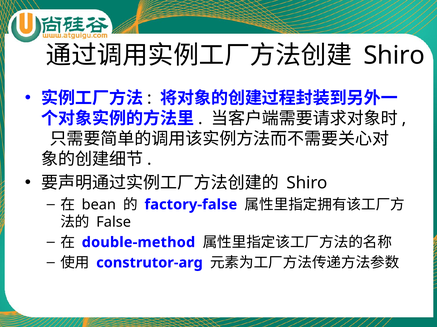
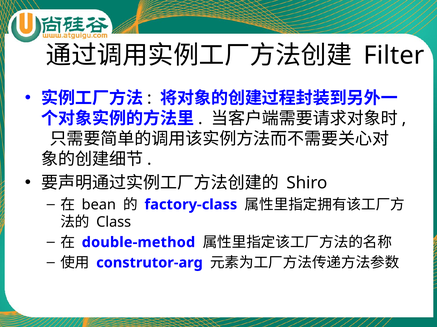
Shiro at (394, 56): Shiro -> Filter
factory-false: factory-false -> factory-class
False: False -> Class
